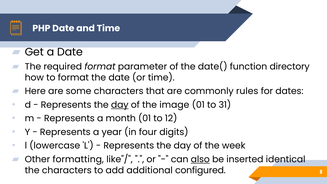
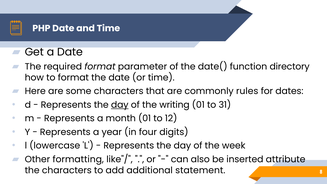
image: image -> writing
also underline: present -> none
identical: identical -> attribute
configured: configured -> statement
